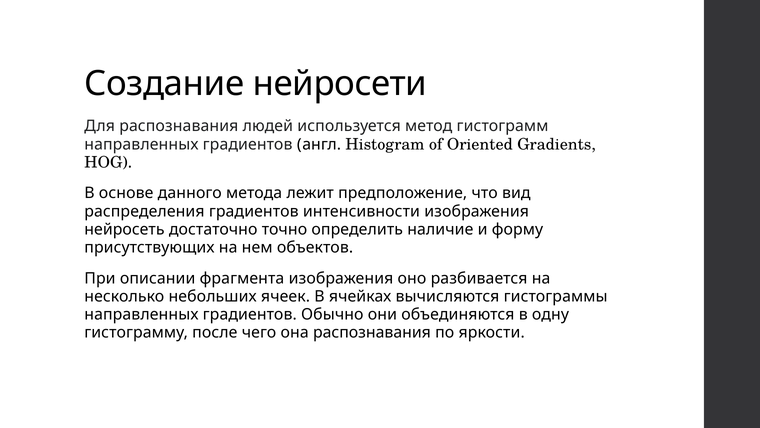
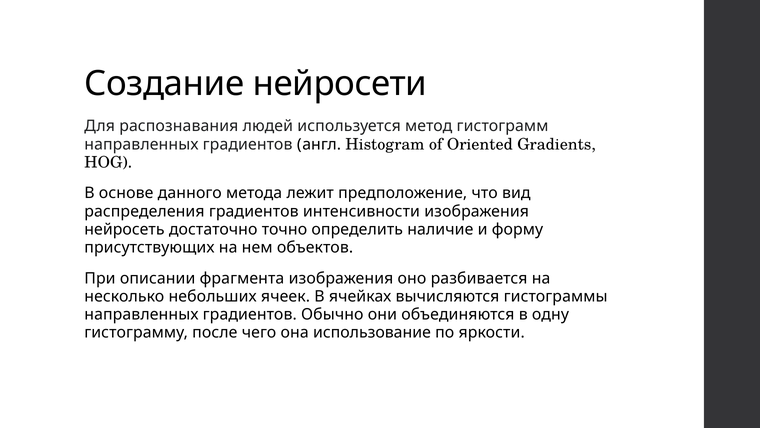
она распознавания: распознавания -> использование
